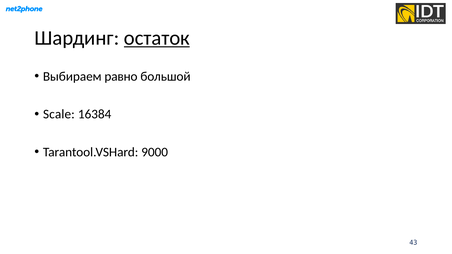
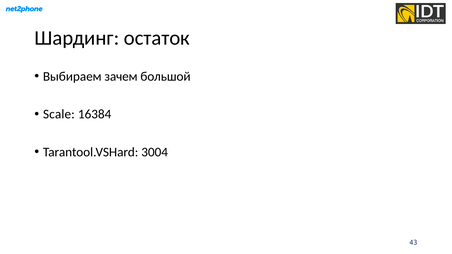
остаток underline: present -> none
равно: равно -> зачем
9000: 9000 -> 3004
